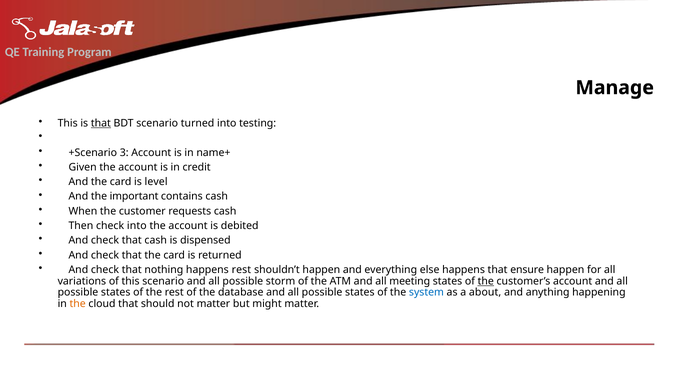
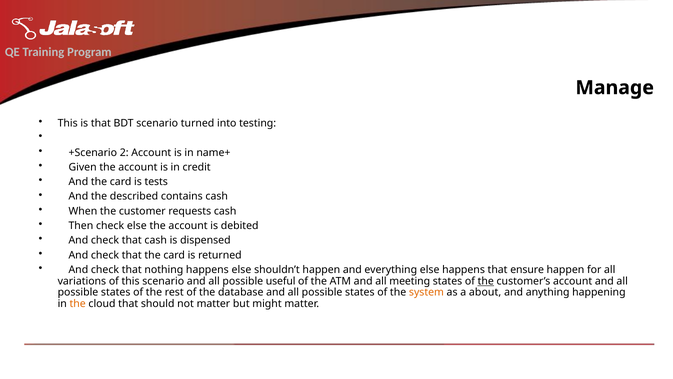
that at (101, 123) underline: present -> none
3: 3 -> 2
level: level -> tests
important: important -> described
check into: into -> else
happens rest: rest -> else
storm: storm -> useful
system colour: blue -> orange
